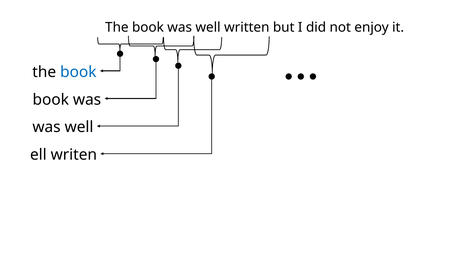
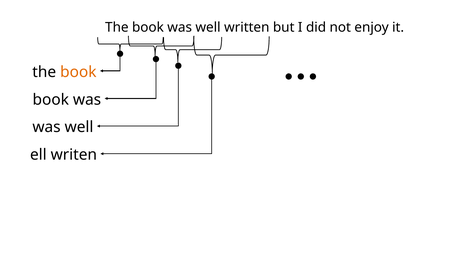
book at (78, 72) colour: blue -> orange
